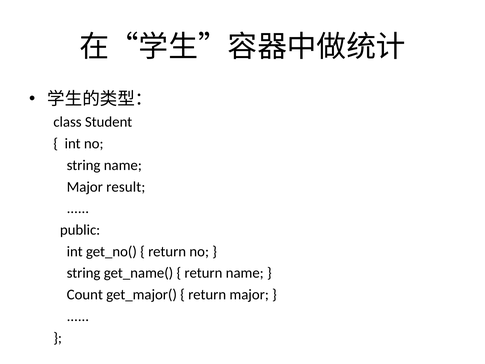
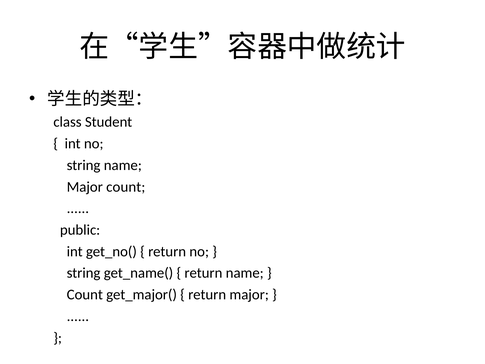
Major result: result -> count
